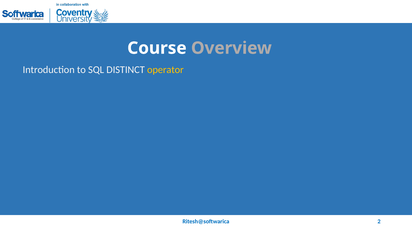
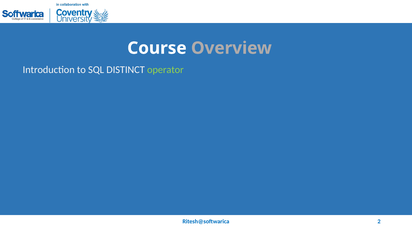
operator colour: yellow -> light green
